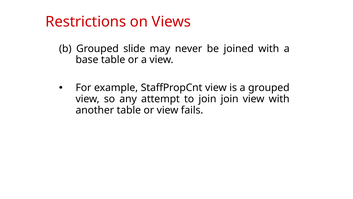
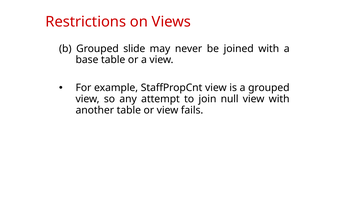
join join: join -> null
